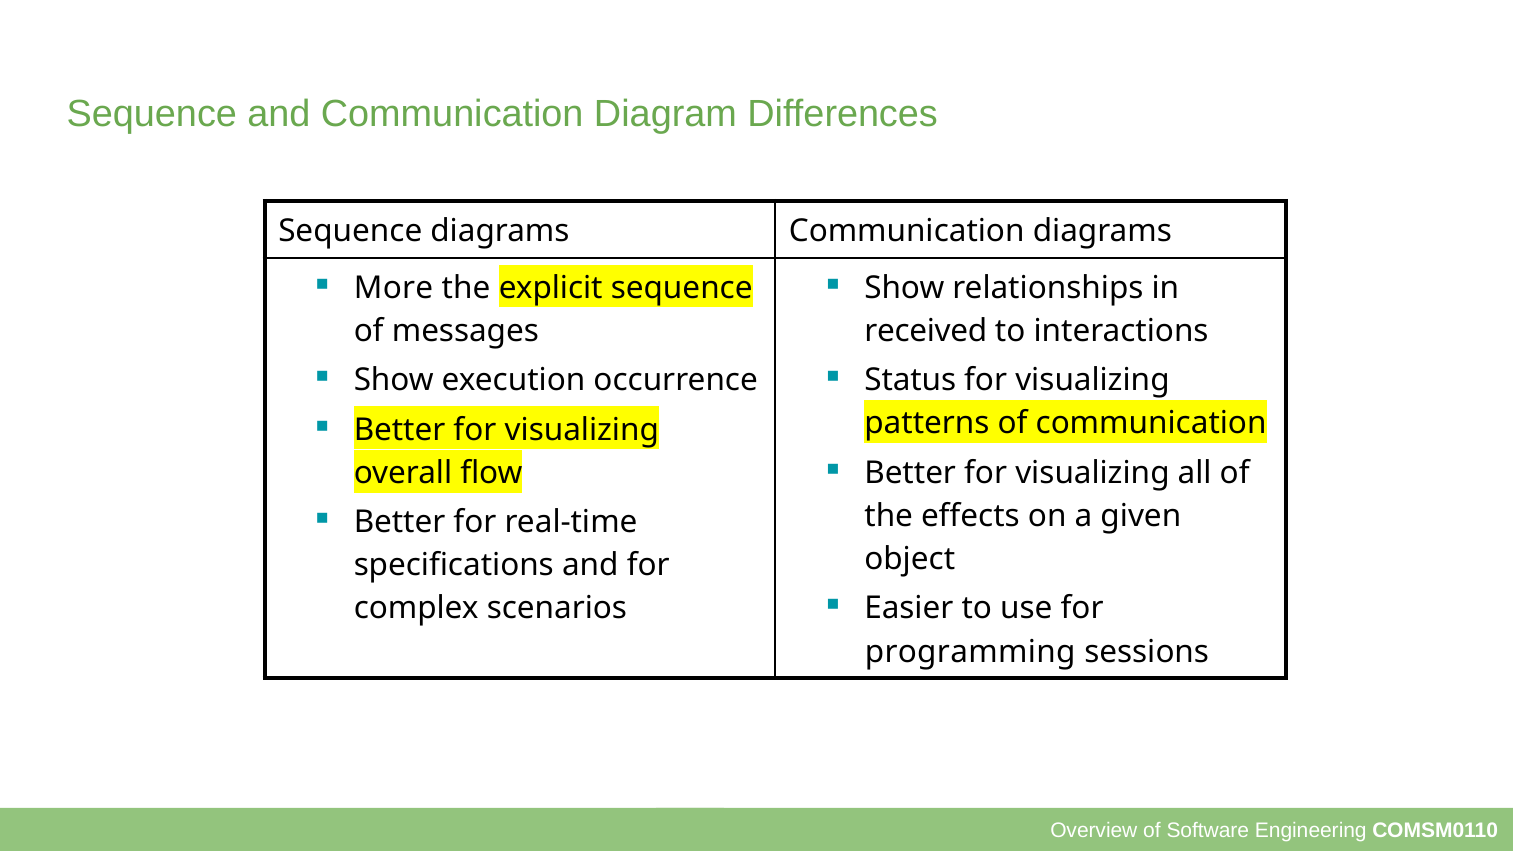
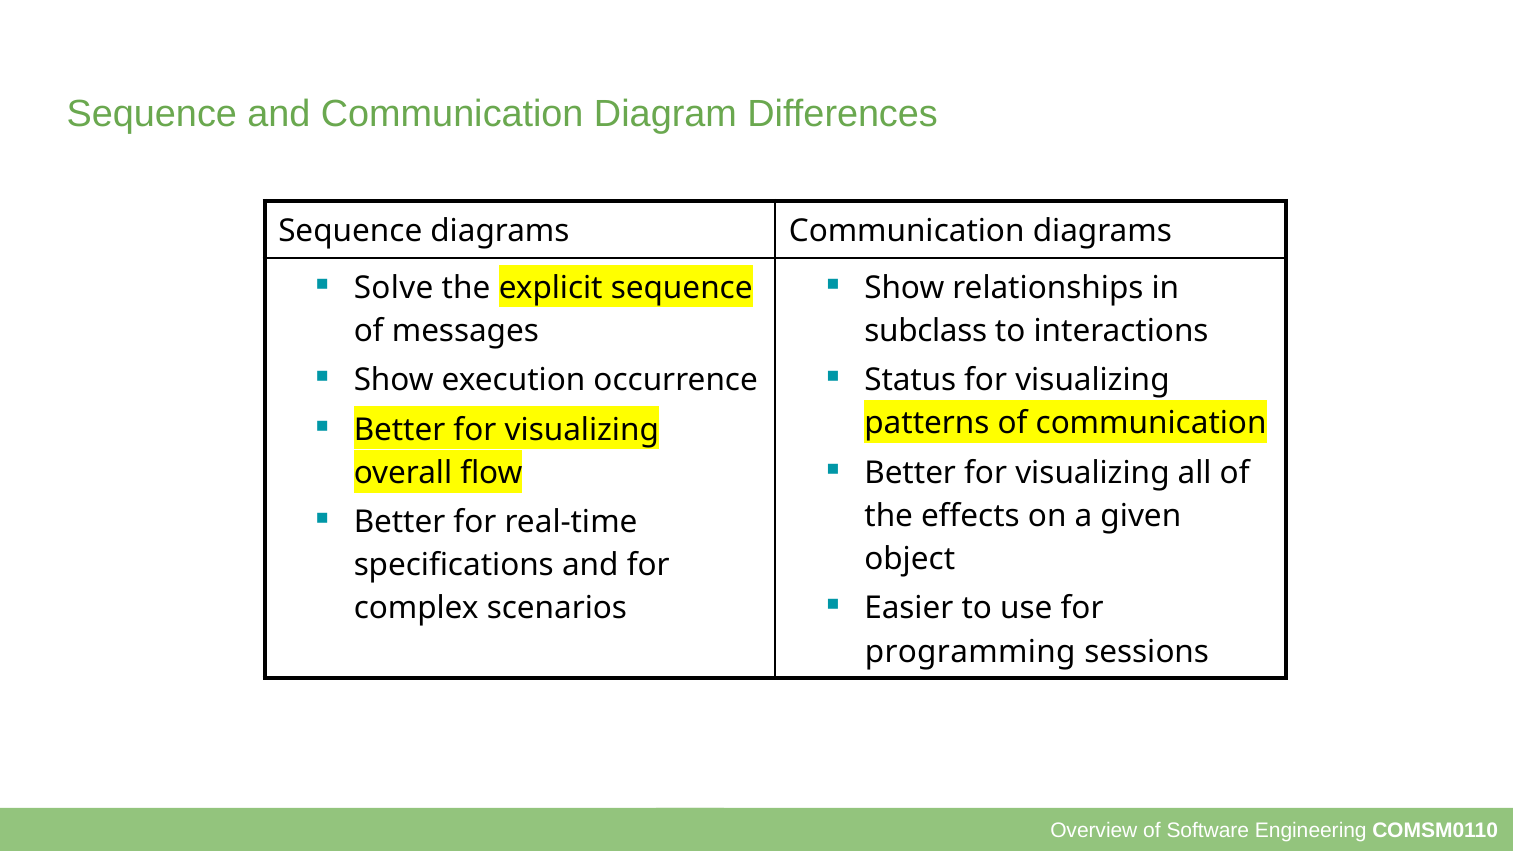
More: More -> Solve
received: received -> subclass
